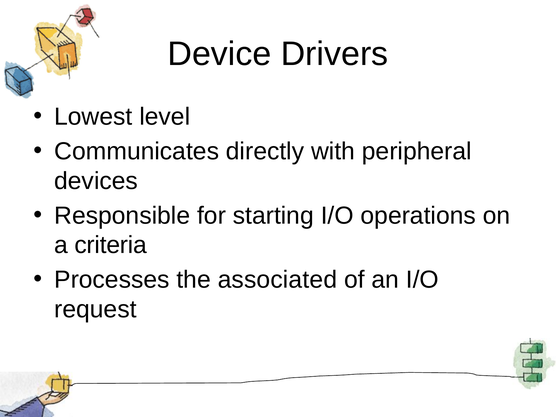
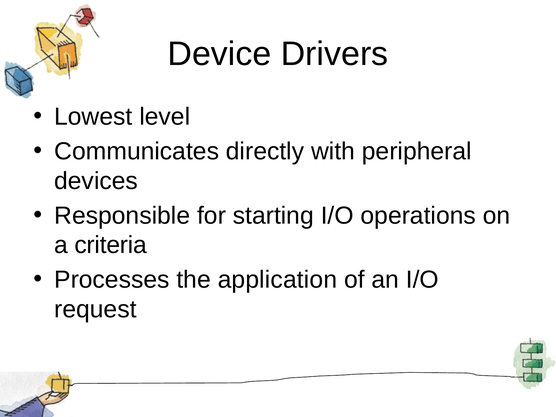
associated: associated -> application
